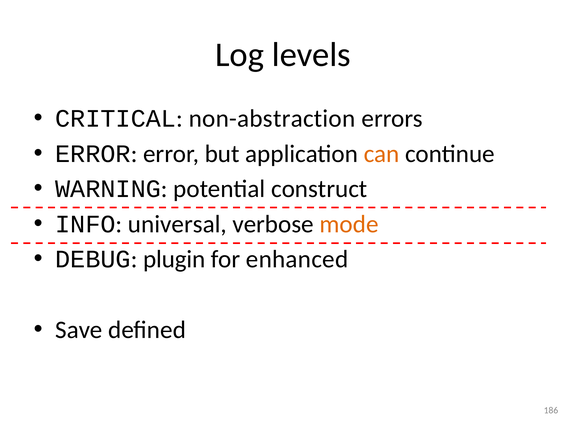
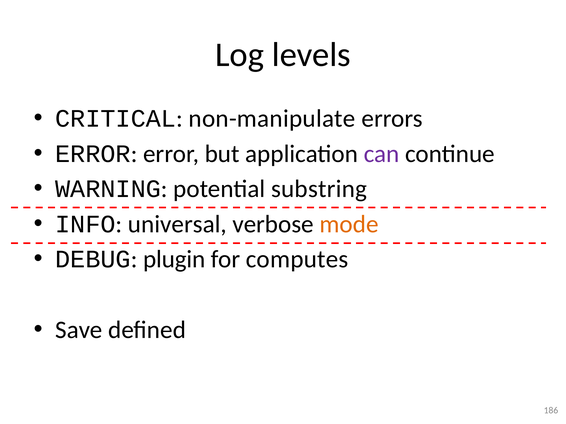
non-abstraction: non-abstraction -> non-manipulate
can colour: orange -> purple
construct: construct -> substring
enhanced: enhanced -> computes
